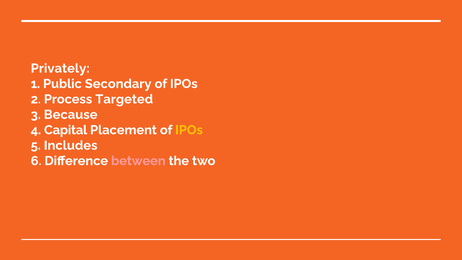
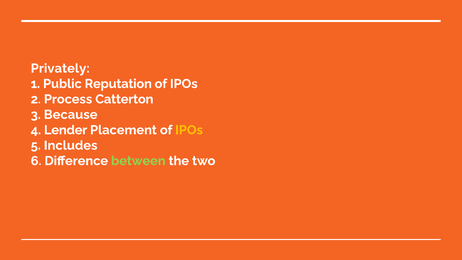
Secondary: Secondary -> Reputation
Targeted: Targeted -> Catterton
Capital: Capital -> Lender
between colour: pink -> light green
